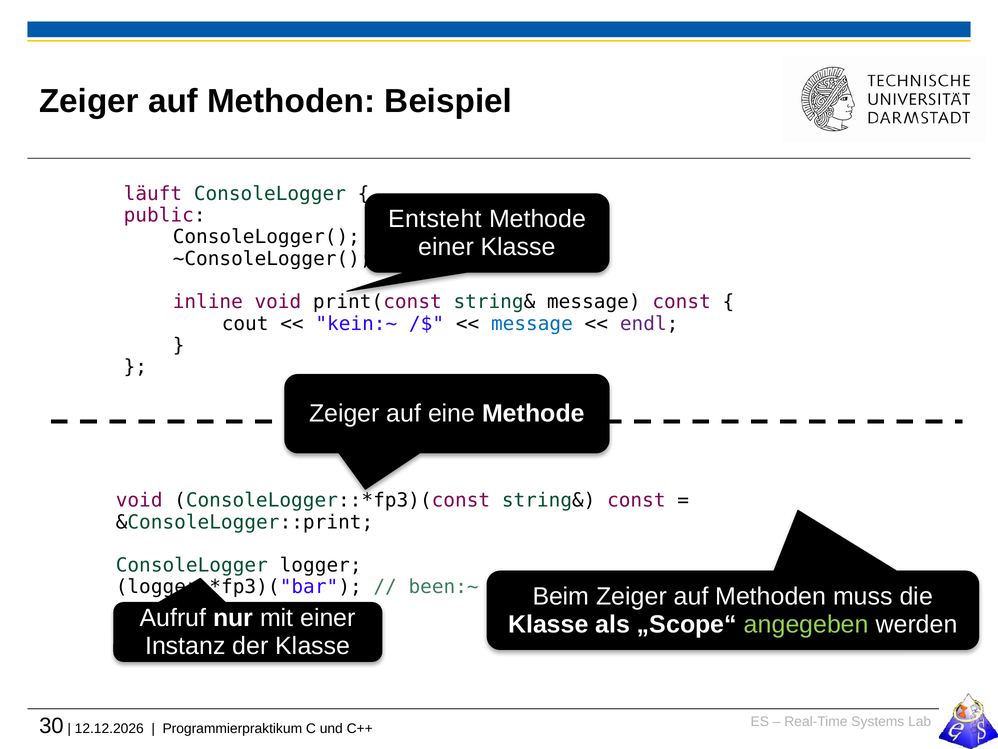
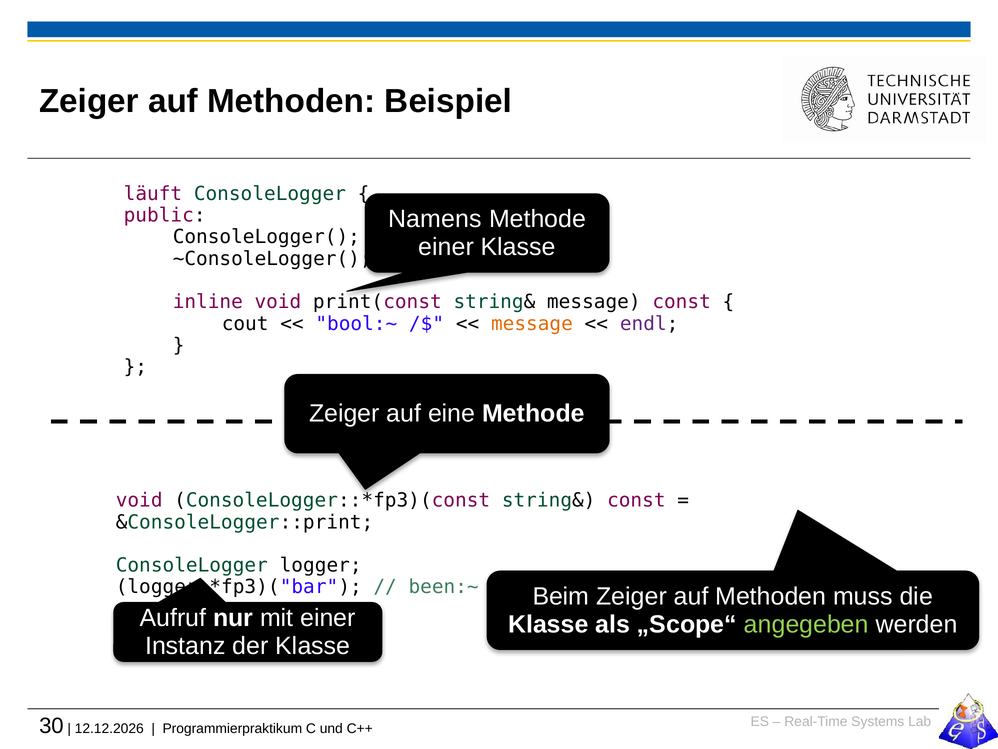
Entsteht: Entsteht -> Namens
kein:~: kein:~ -> bool:~
message at (532, 323) colour: blue -> orange
